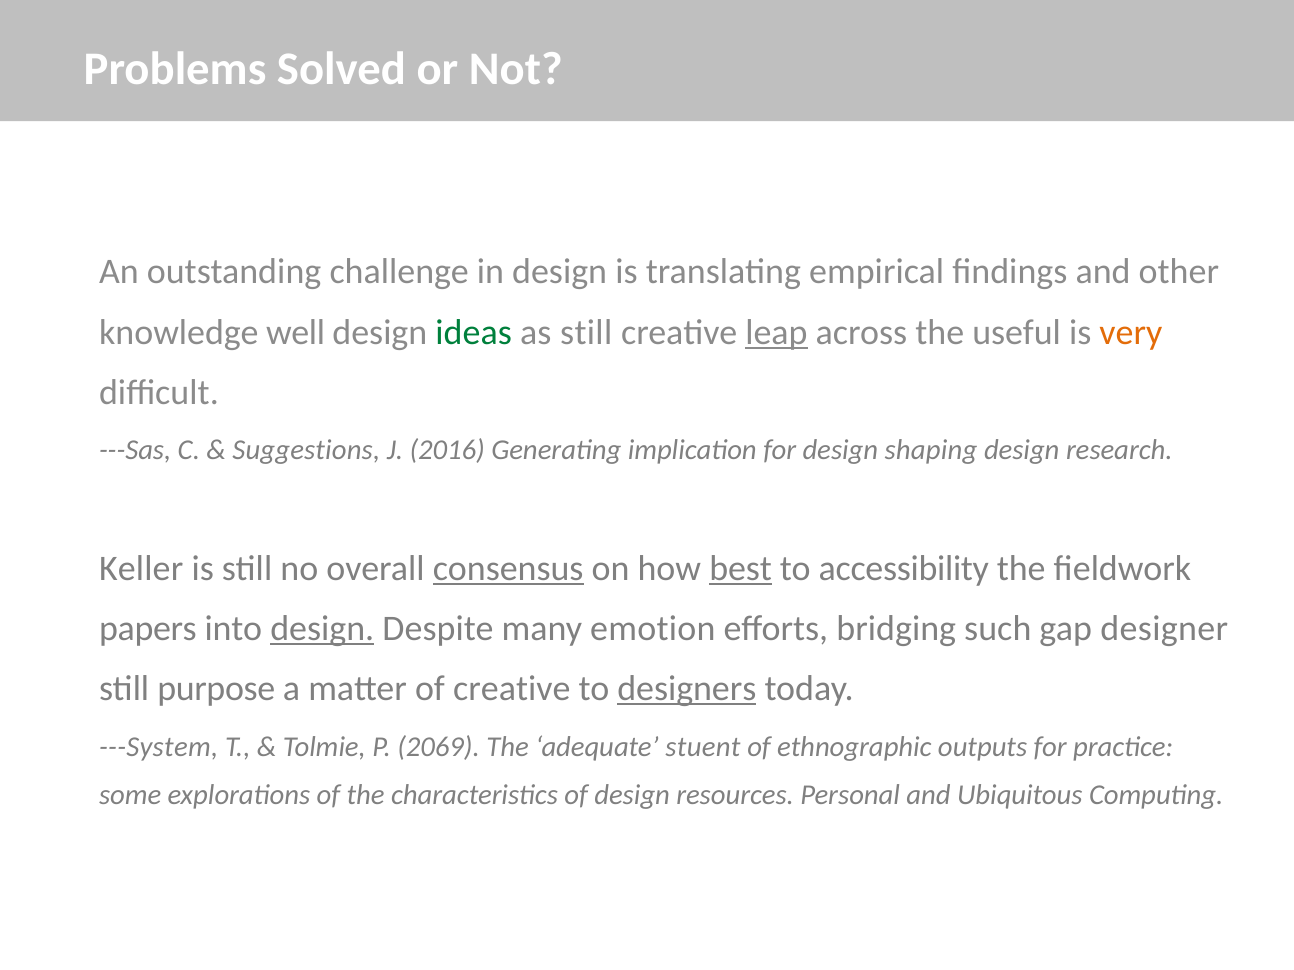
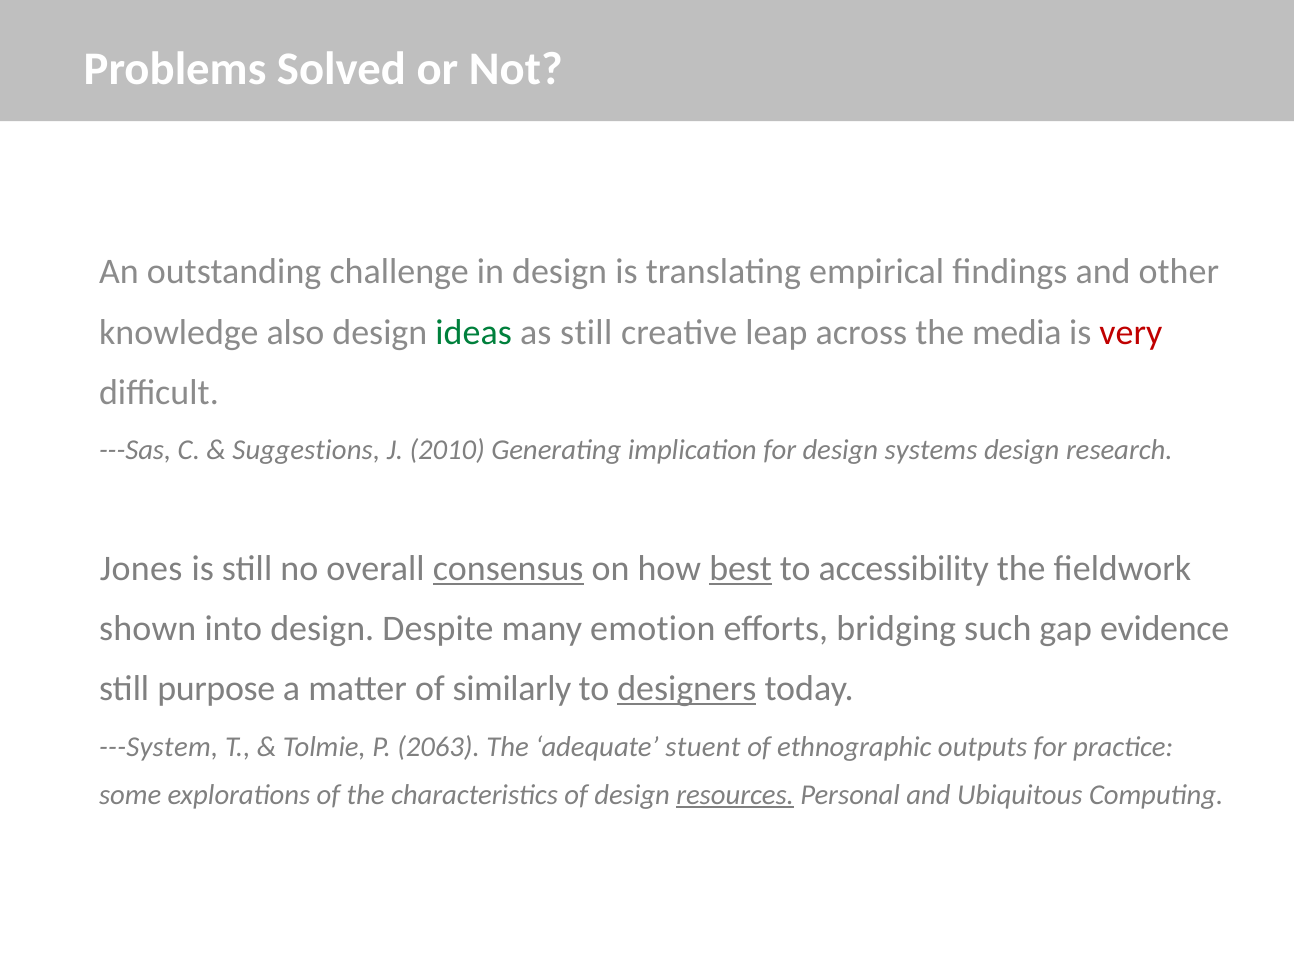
well: well -> also
leap underline: present -> none
useful: useful -> media
very colour: orange -> red
2016: 2016 -> 2010
shaping: shaping -> systems
Keller: Keller -> Jones
papers: papers -> shown
design at (322, 629) underline: present -> none
designer: designer -> evidence
of creative: creative -> similarly
2069: 2069 -> 2063
resources underline: none -> present
